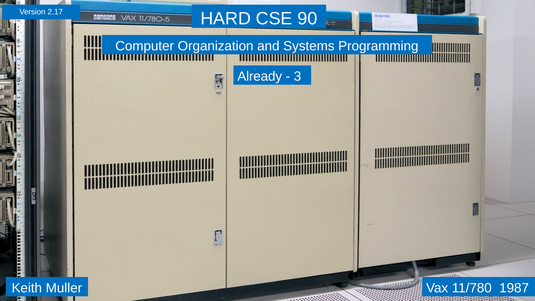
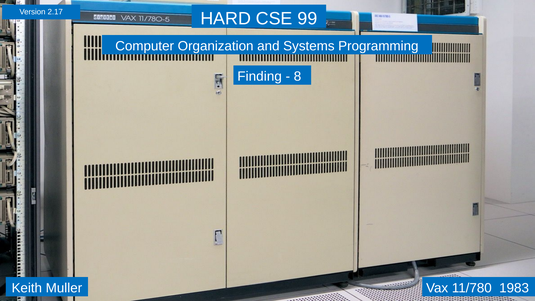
90: 90 -> 99
Already: Already -> Finding
3: 3 -> 8
1987: 1987 -> 1983
